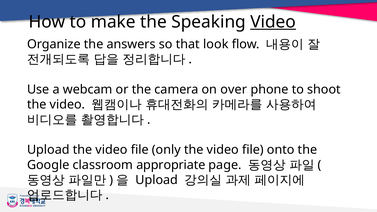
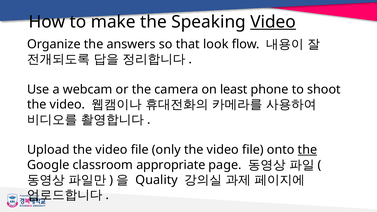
over: over -> least
the at (307, 150) underline: none -> present
Upload at (157, 180): Upload -> Quality
